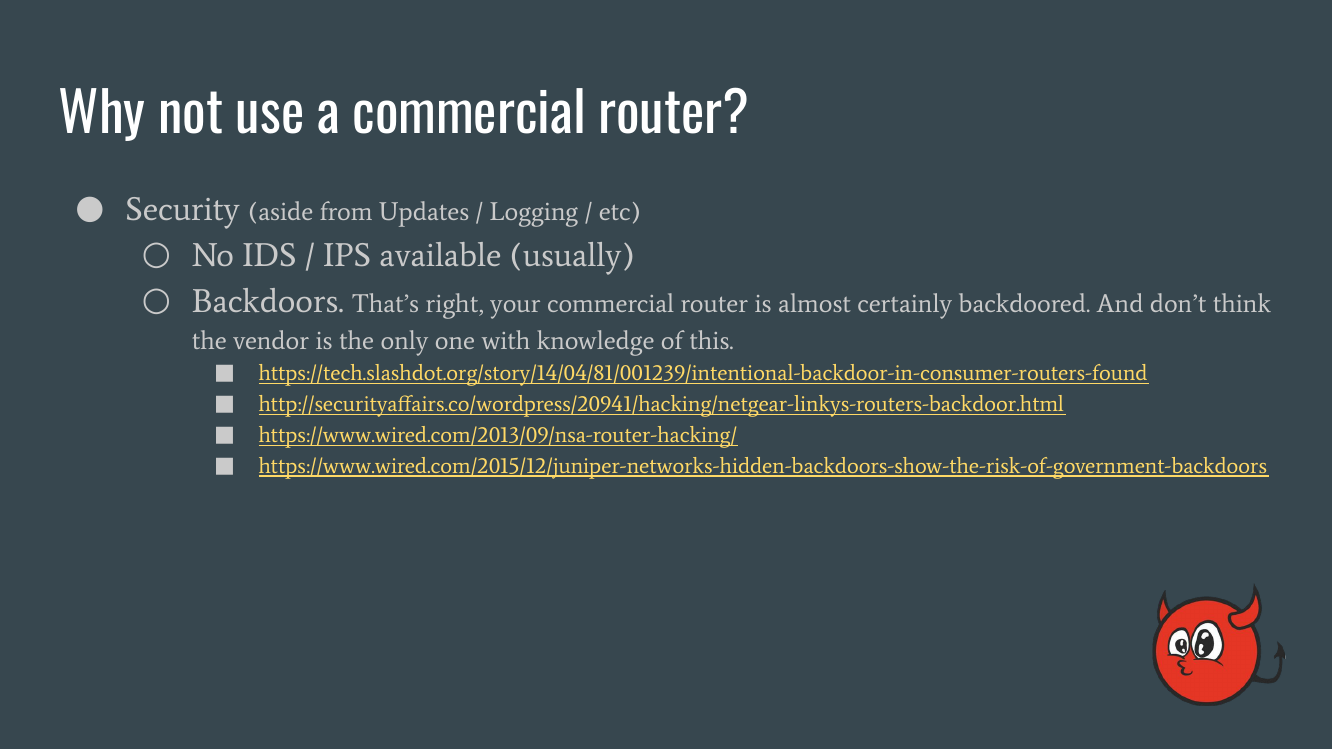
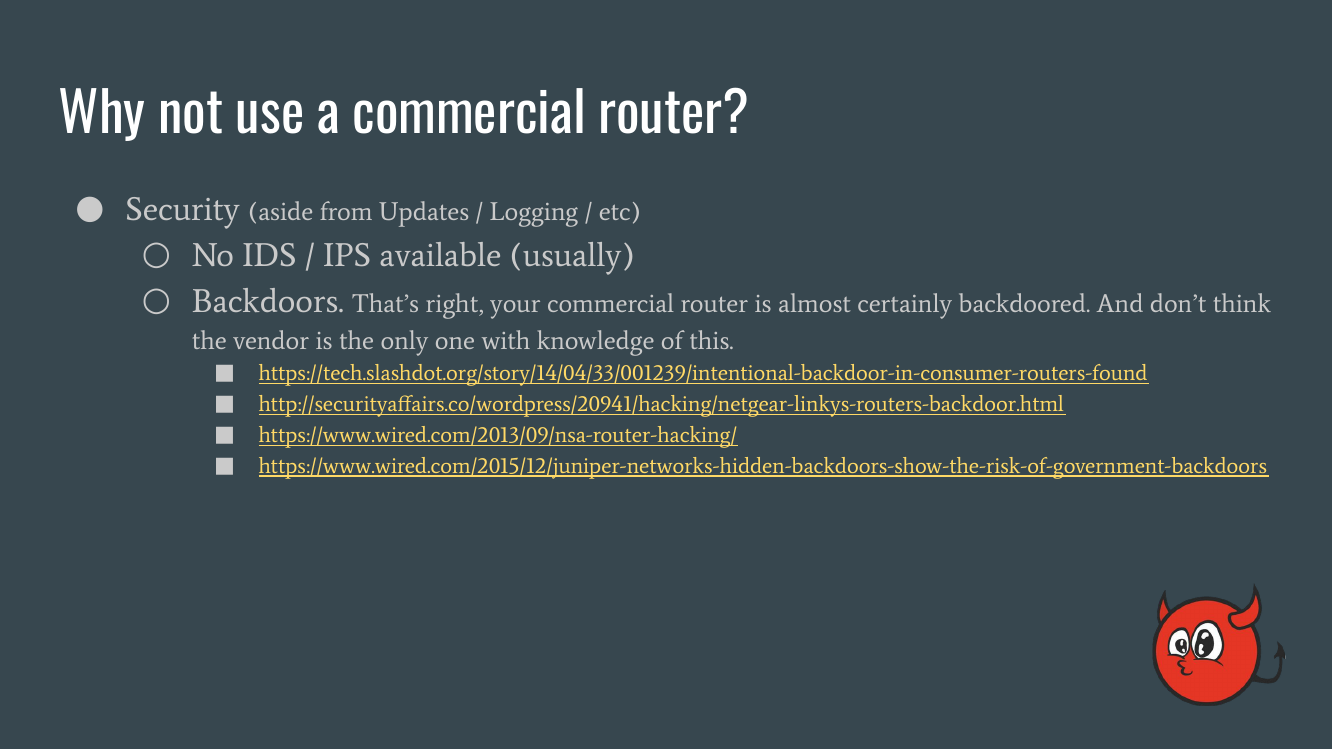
https://tech.slashdot.org/story/14/04/81/001239/intentional-backdoor-in-consumer-routers-found: https://tech.slashdot.org/story/14/04/81/001239/intentional-backdoor-in-consumer-routers-found -> https://tech.slashdot.org/story/14/04/33/001239/intentional-backdoor-in-consumer-routers-found
